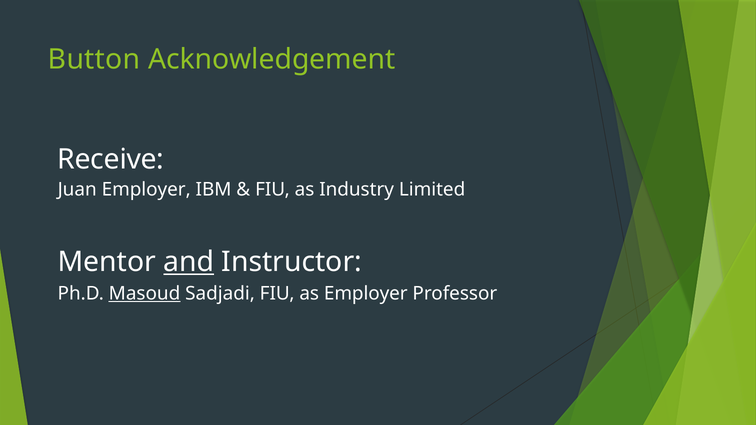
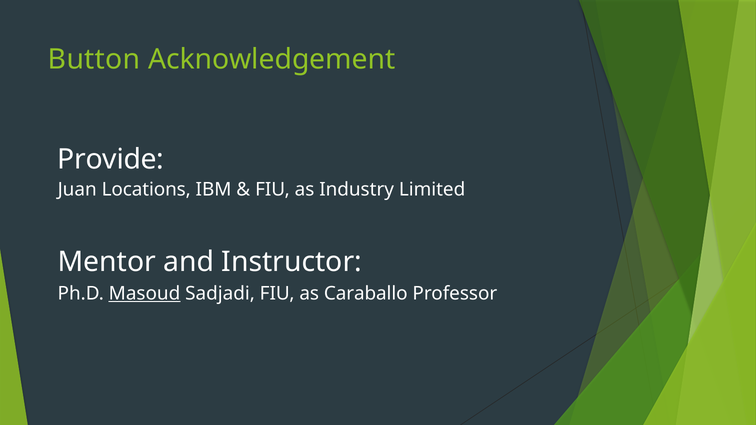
Receive: Receive -> Provide
Juan Employer: Employer -> Locations
and underline: present -> none
as Employer: Employer -> Caraballo
